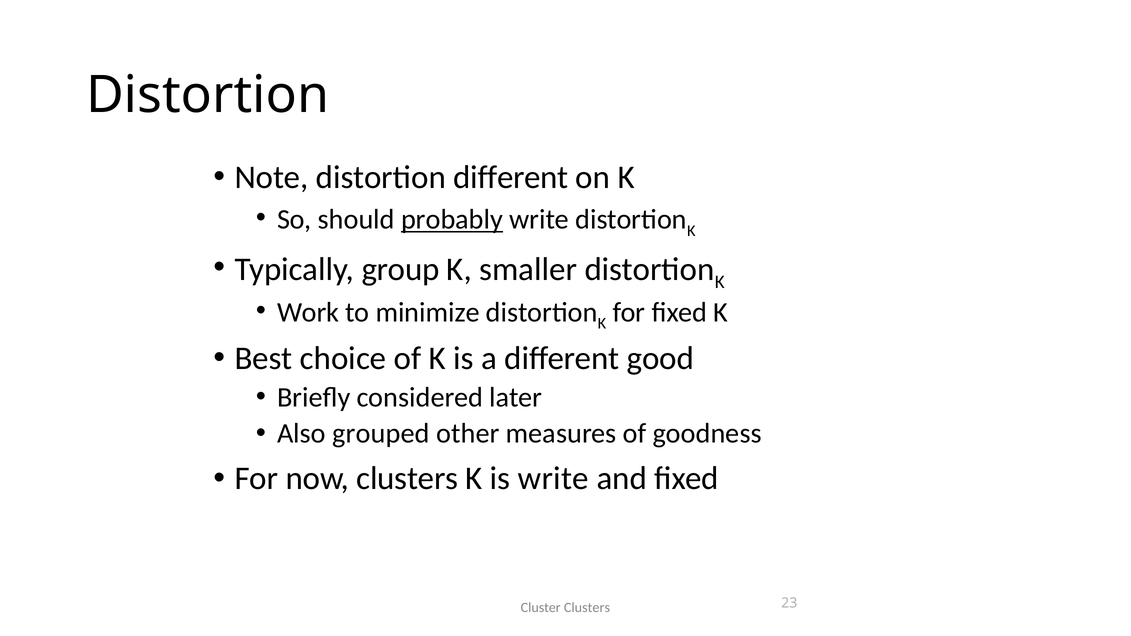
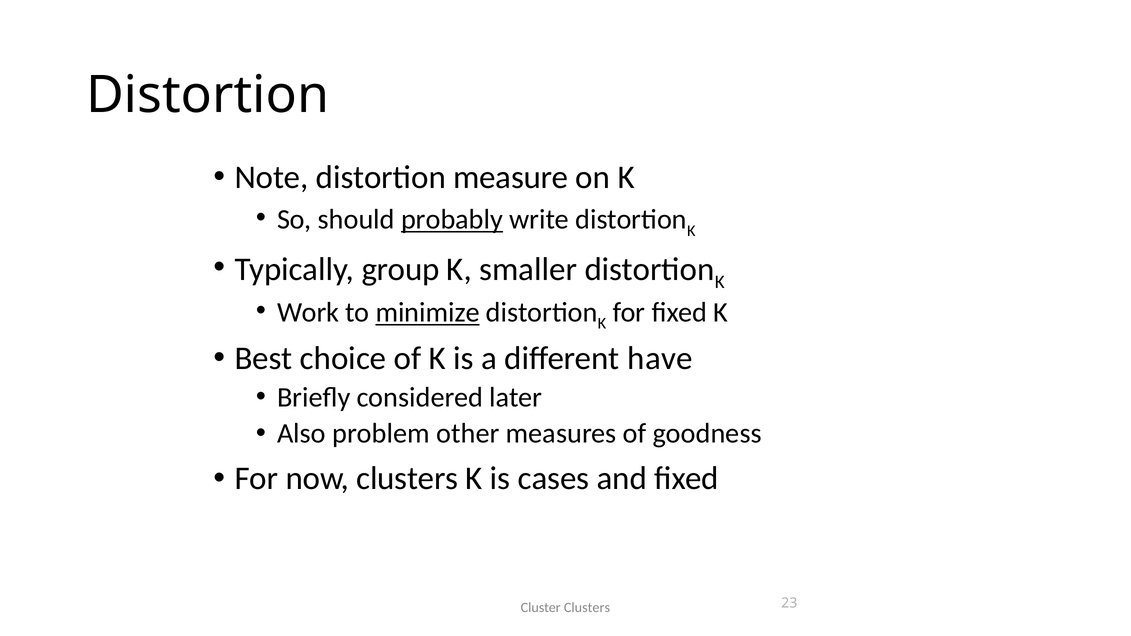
distortion different: different -> measure
minimize underline: none -> present
good: good -> have
grouped: grouped -> problem
is write: write -> cases
